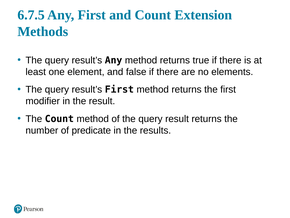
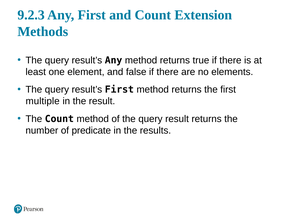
6.7.5: 6.7.5 -> 9.2.3
modifier: modifier -> multiple
